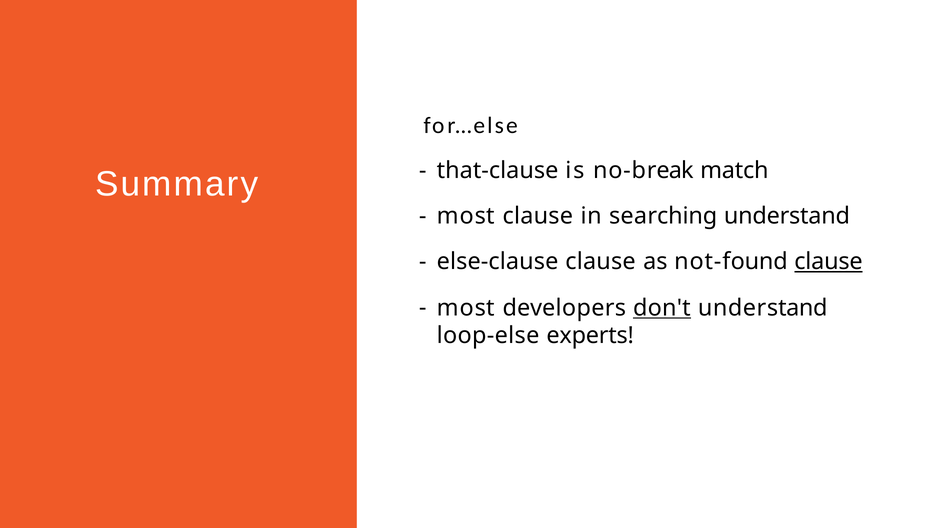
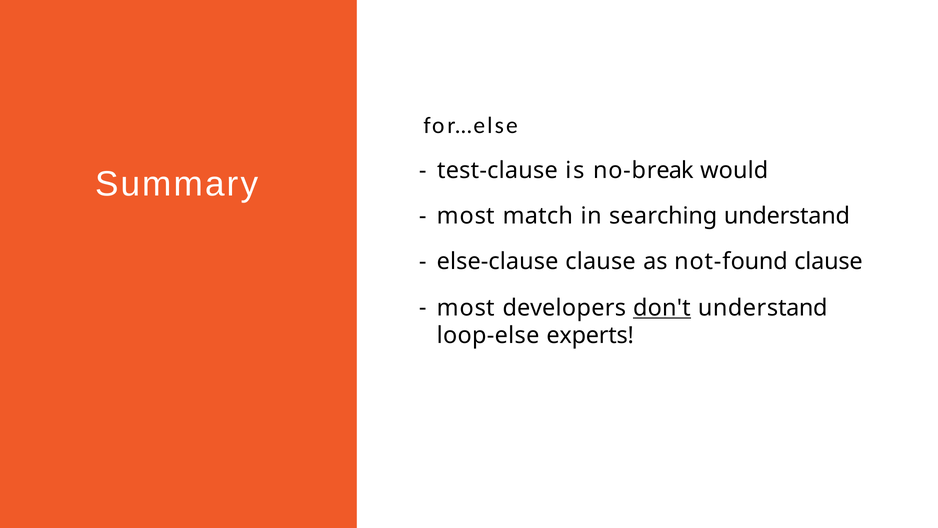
that-clause: that-clause -> test-clause
match: match -> would
most clause: clause -> match
clause at (828, 261) underline: present -> none
